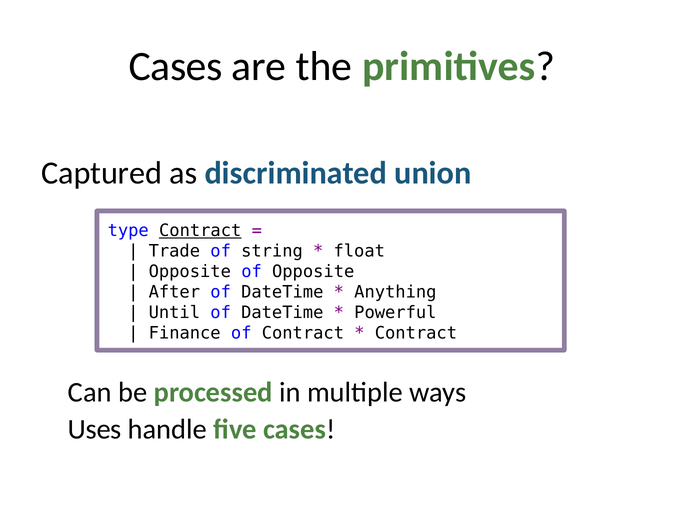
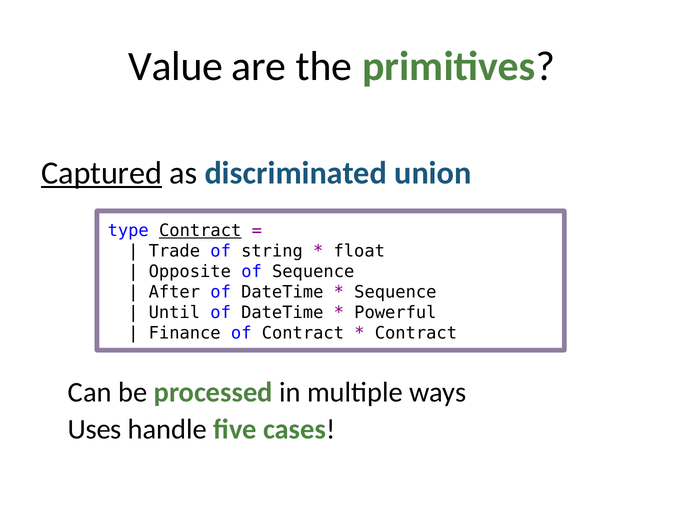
Cases at (176, 66): Cases -> Value
Captured underline: none -> present
of Opposite: Opposite -> Sequence
Anything at (395, 292): Anything -> Sequence
